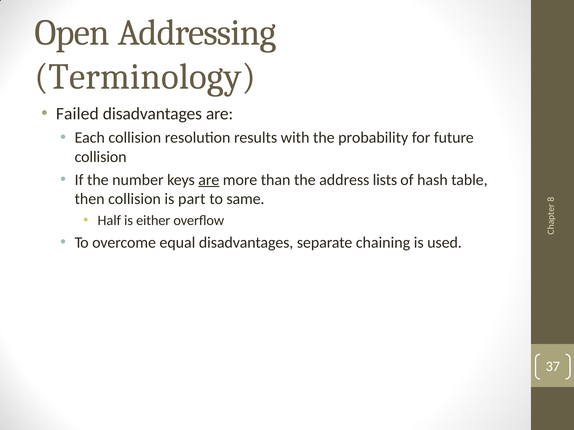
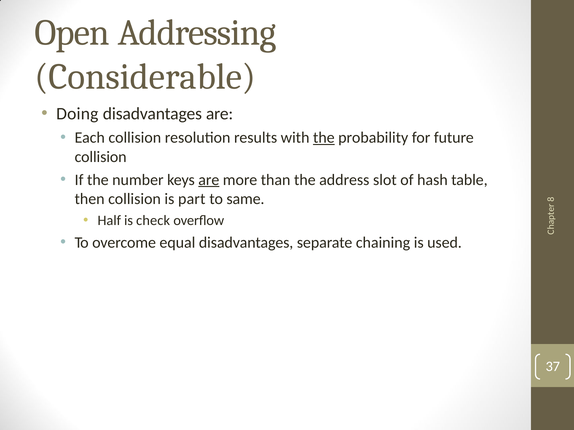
Terminology: Terminology -> Considerable
Failed: Failed -> Doing
the at (324, 138) underline: none -> present
lists: lists -> slot
either: either -> check
